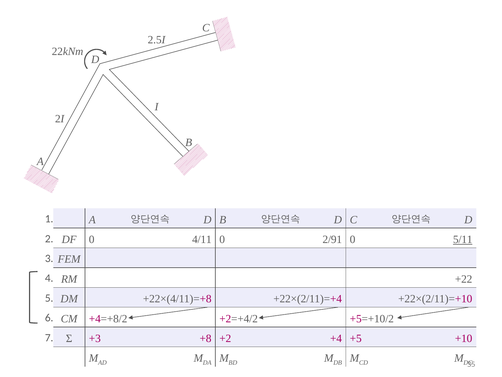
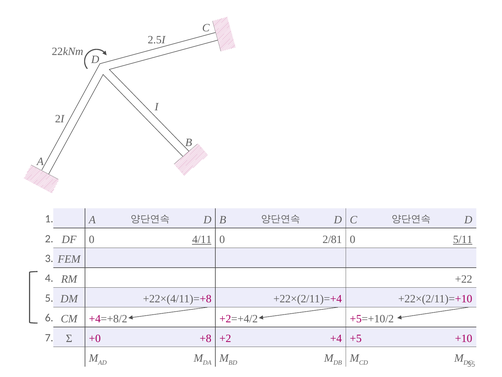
4/11 underline: none -> present
2/91: 2/91 -> 2/81
+3: +3 -> +0
